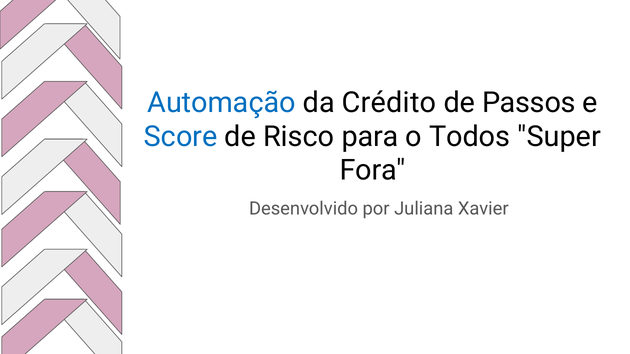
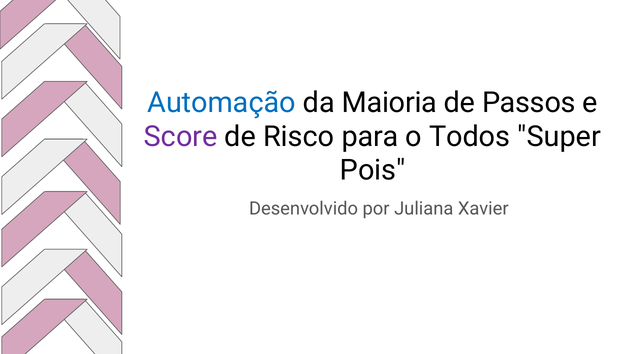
Crédito: Crédito -> Maioria
Score colour: blue -> purple
Fora: Fora -> Pois
